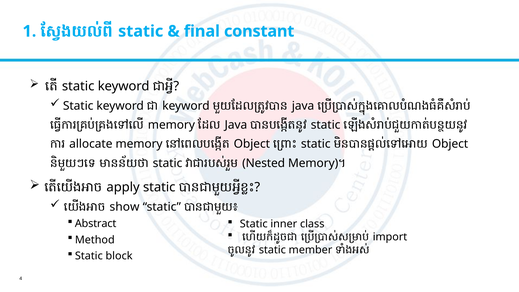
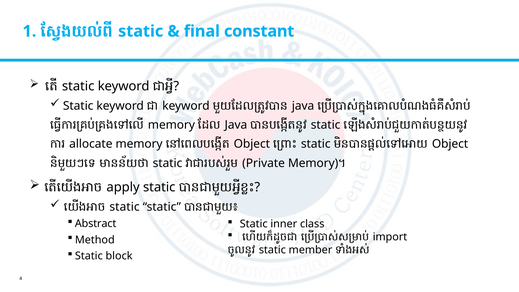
Nested: Nested -> Private
show at (125, 207): show -> static
